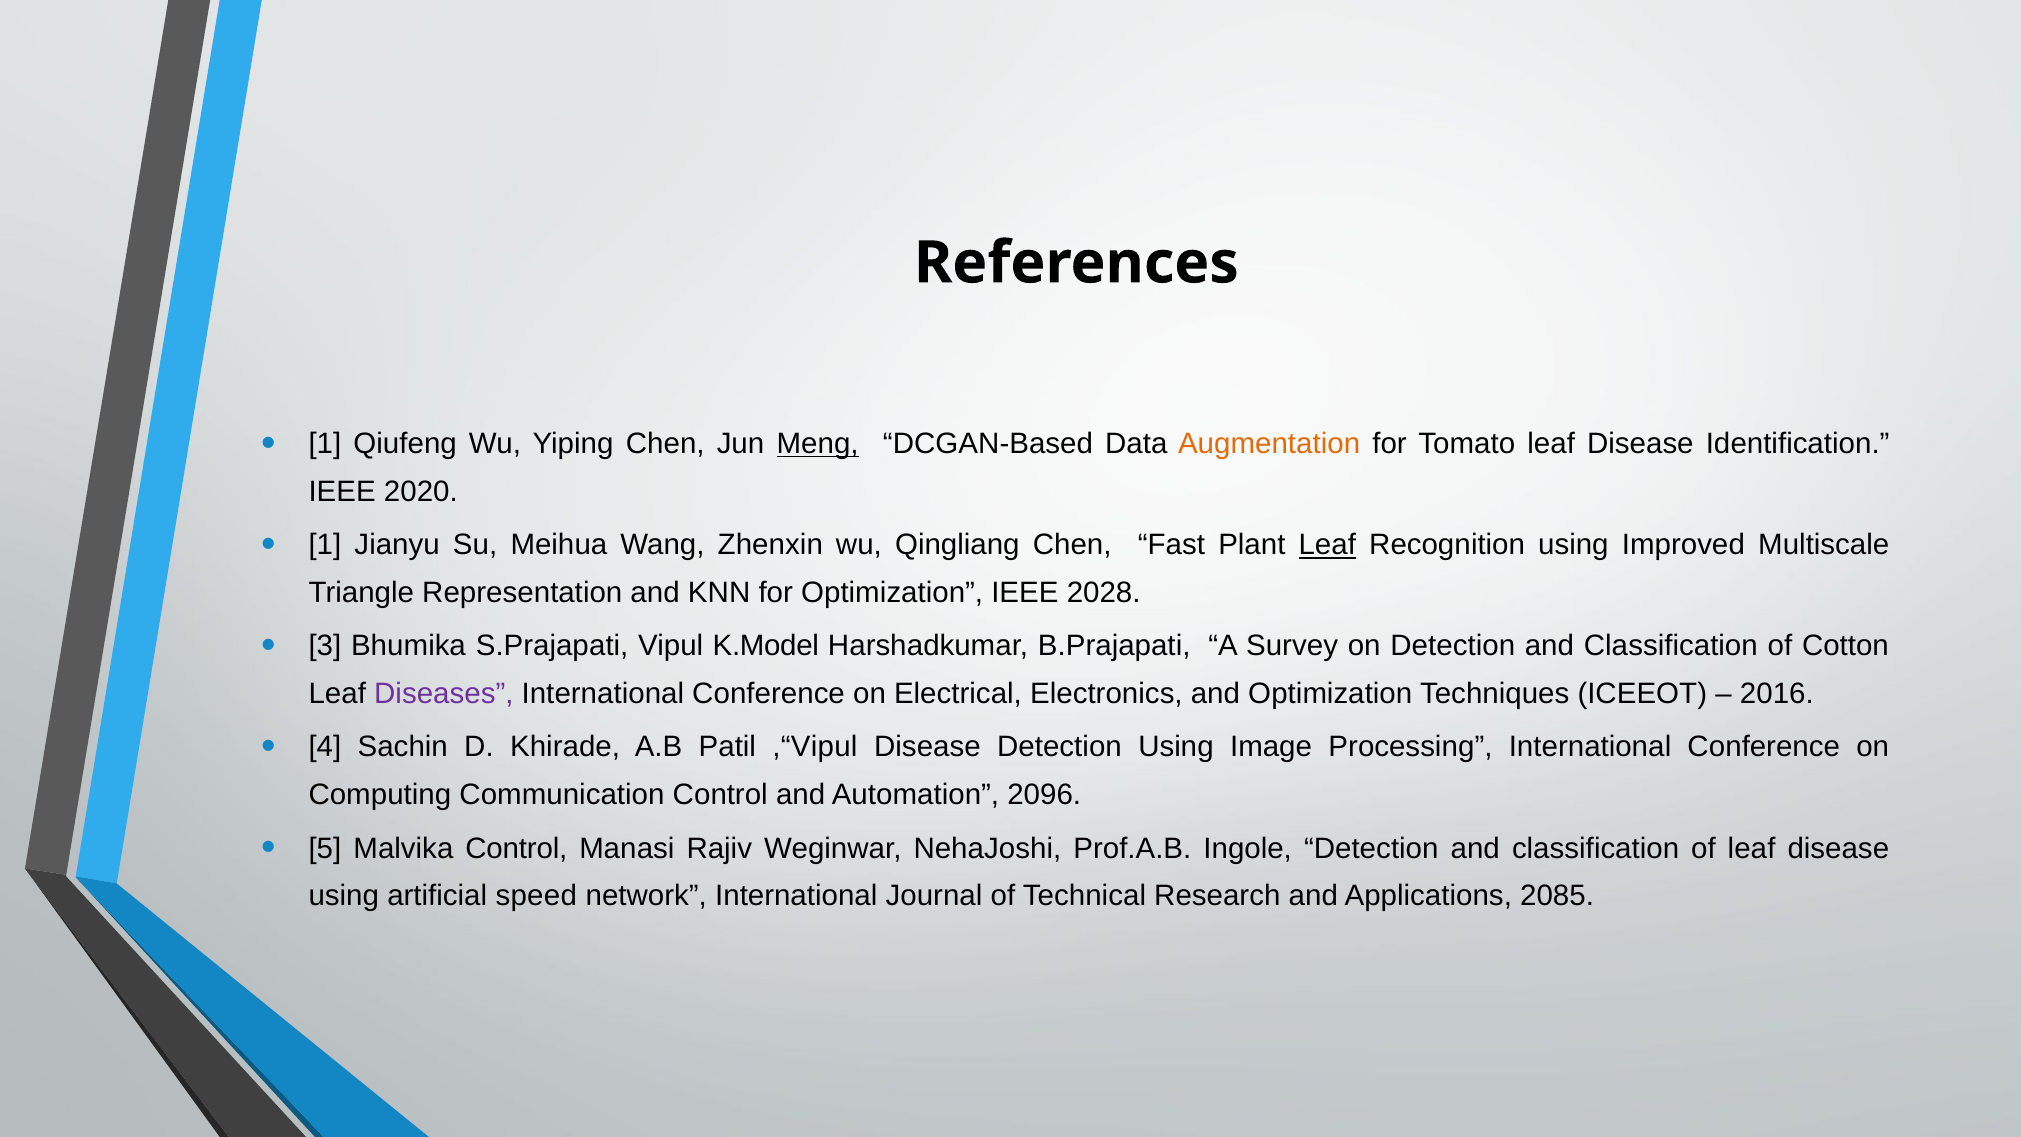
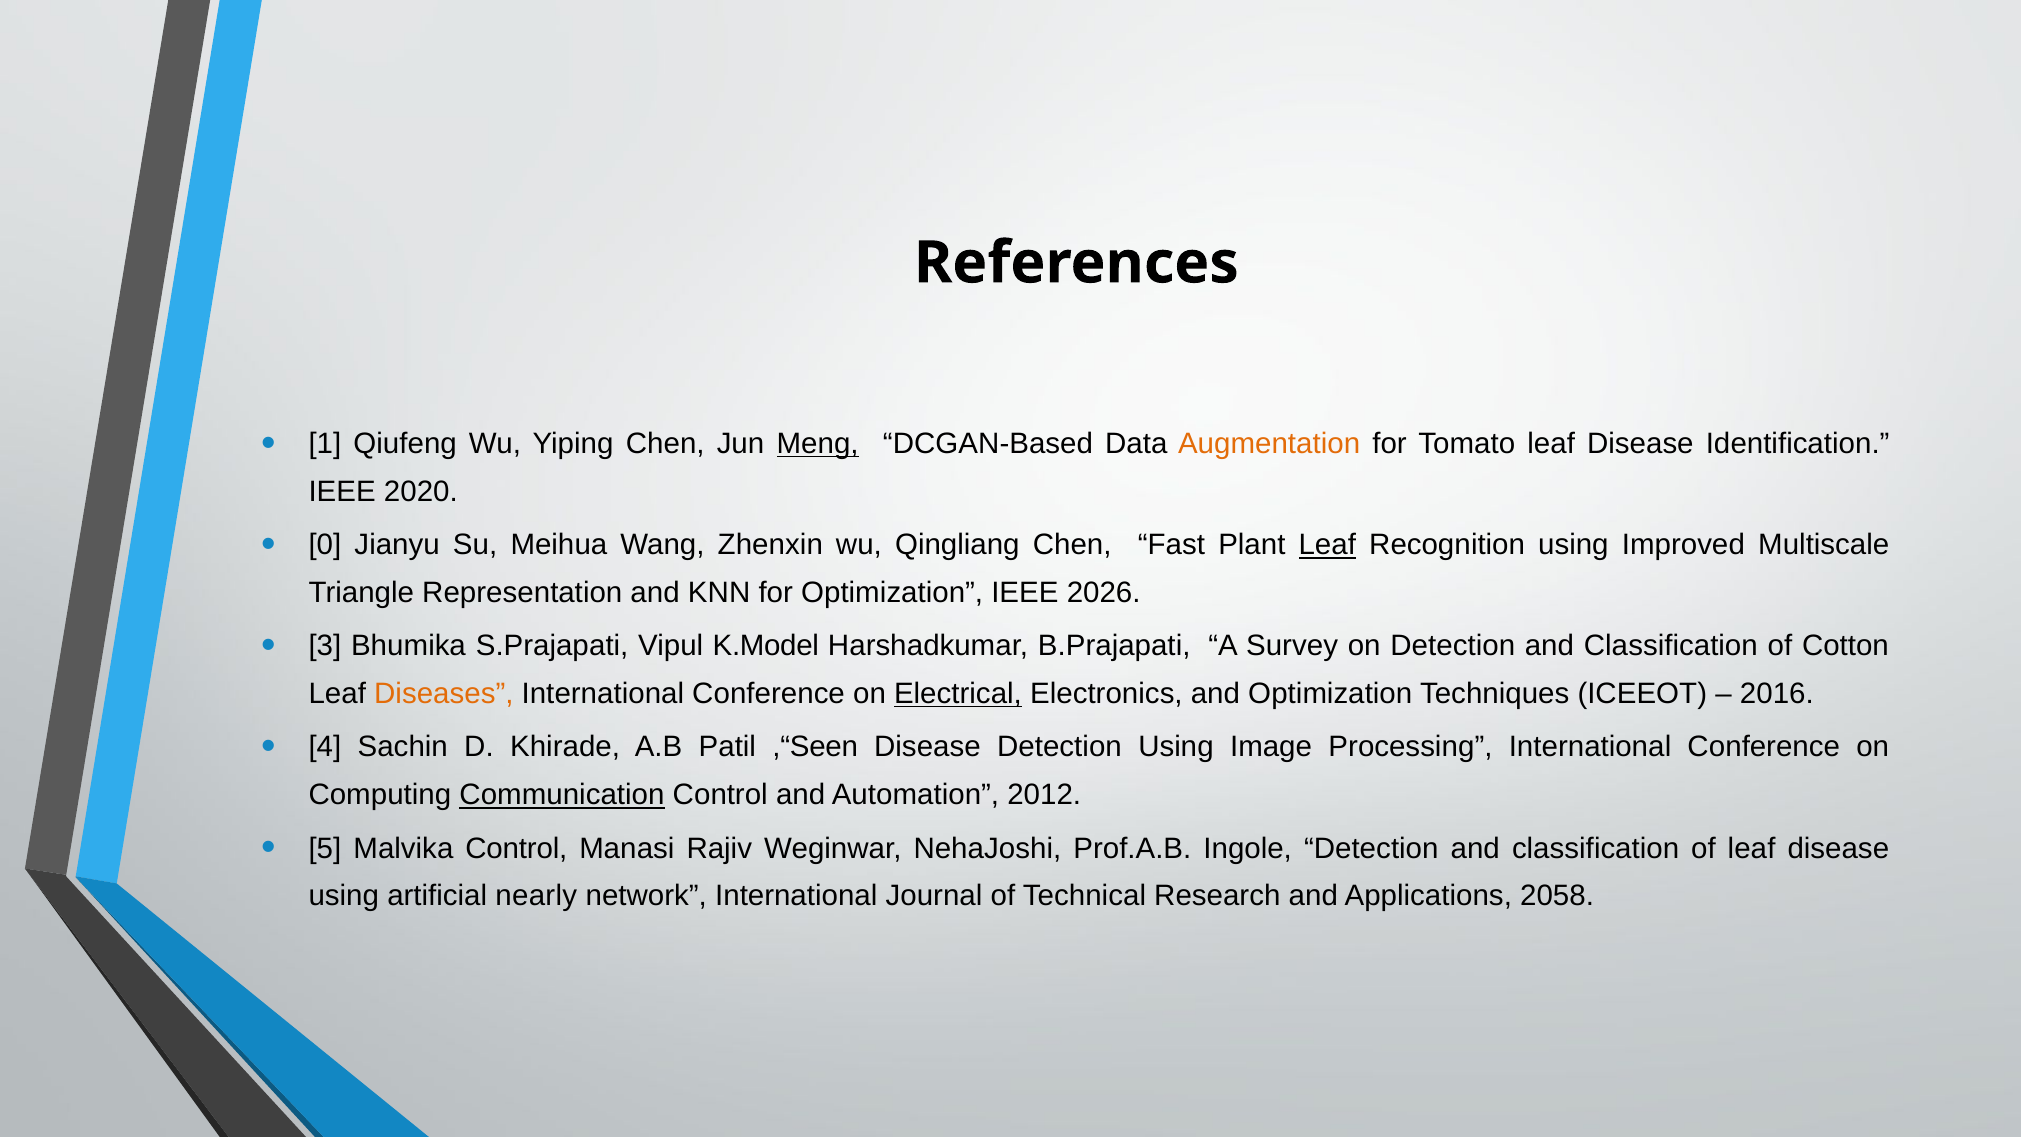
1 at (325, 545): 1 -> 0
2028: 2028 -> 2026
Diseases colour: purple -> orange
Electrical underline: none -> present
,“Vipul: ,“Vipul -> ,“Seen
Communication underline: none -> present
2096: 2096 -> 2012
speed: speed -> nearly
2085: 2085 -> 2058
